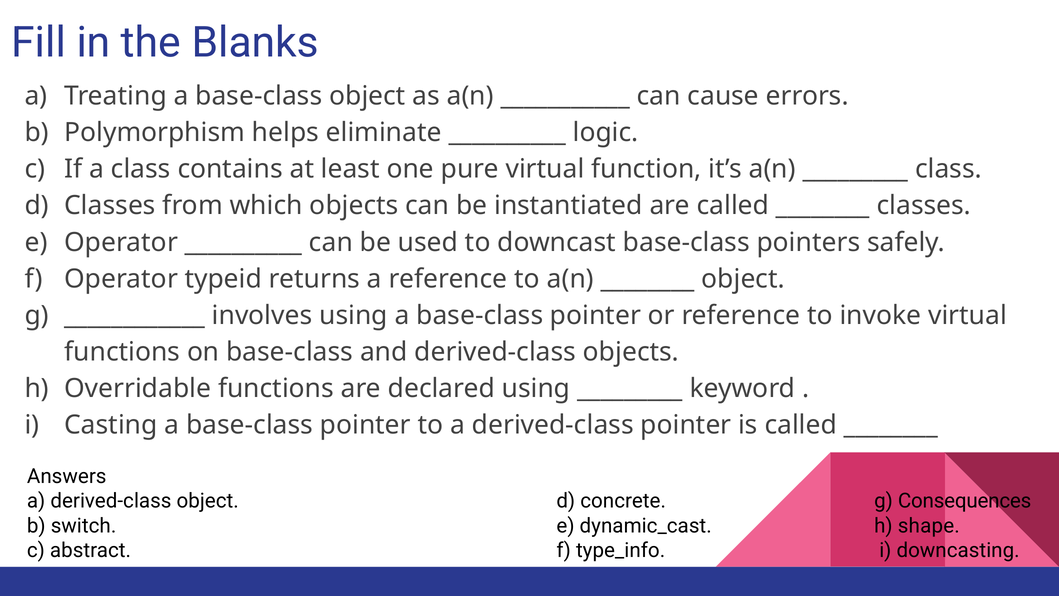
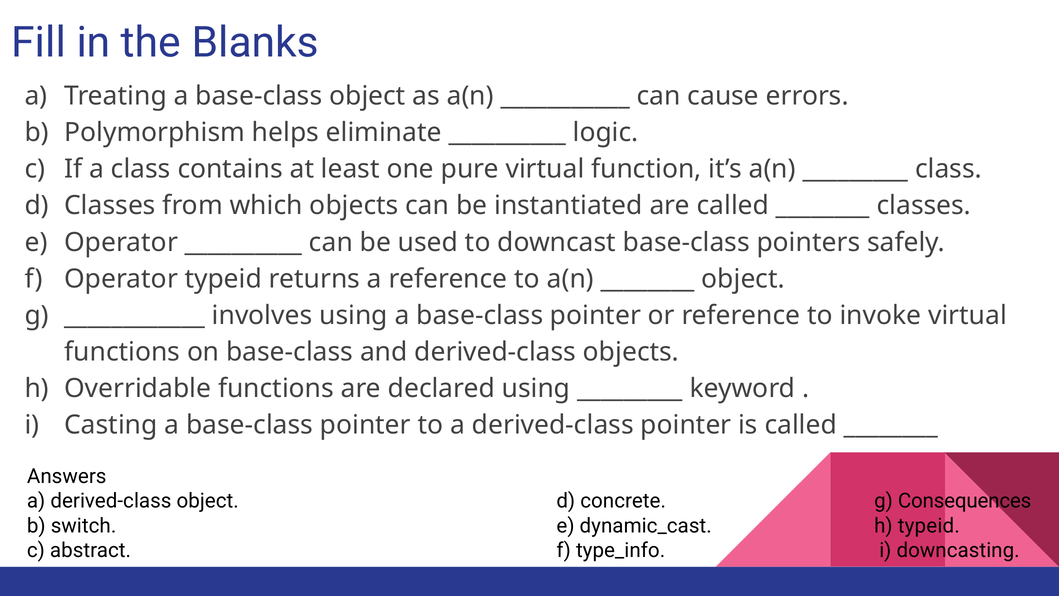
h shape: shape -> typeid
